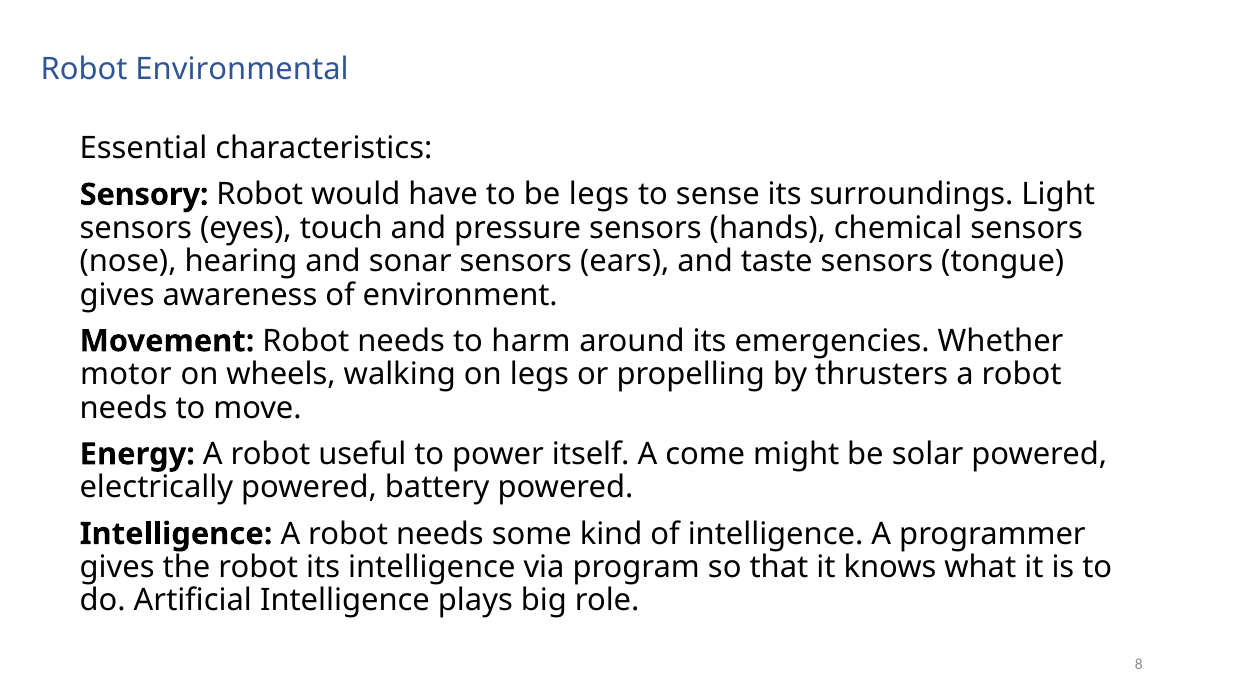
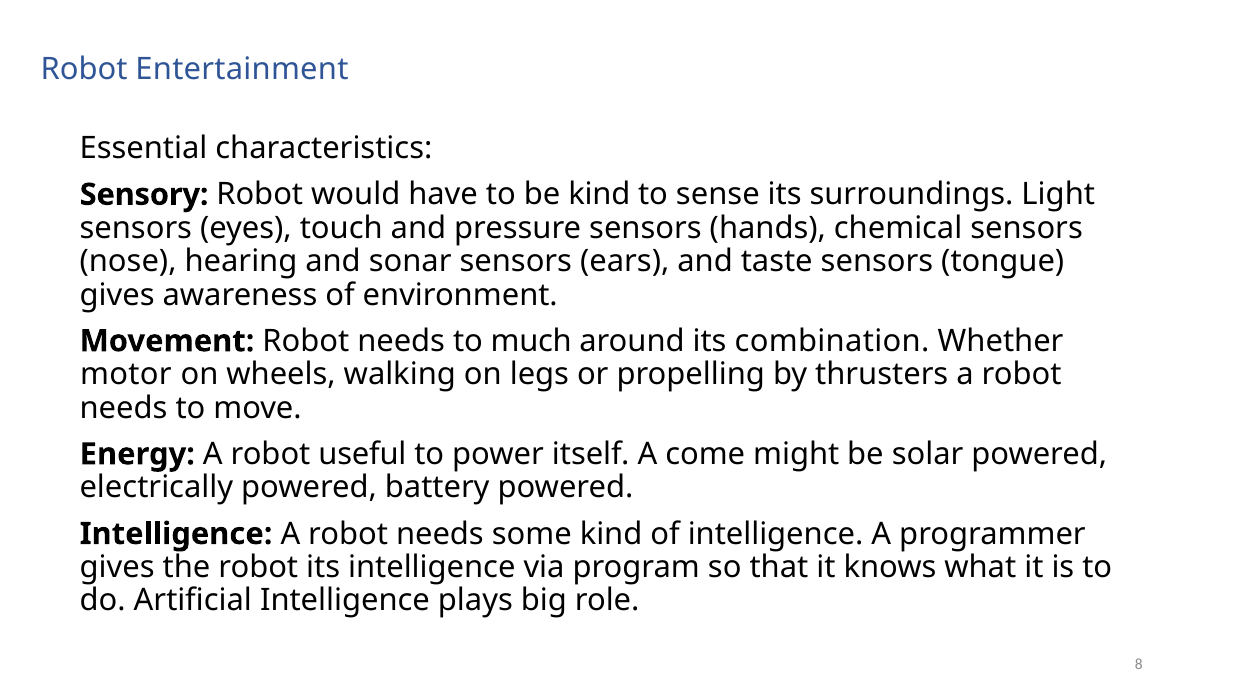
Environmental: Environmental -> Entertainment
be legs: legs -> kind
harm: harm -> much
emergencies: emergencies -> combination
